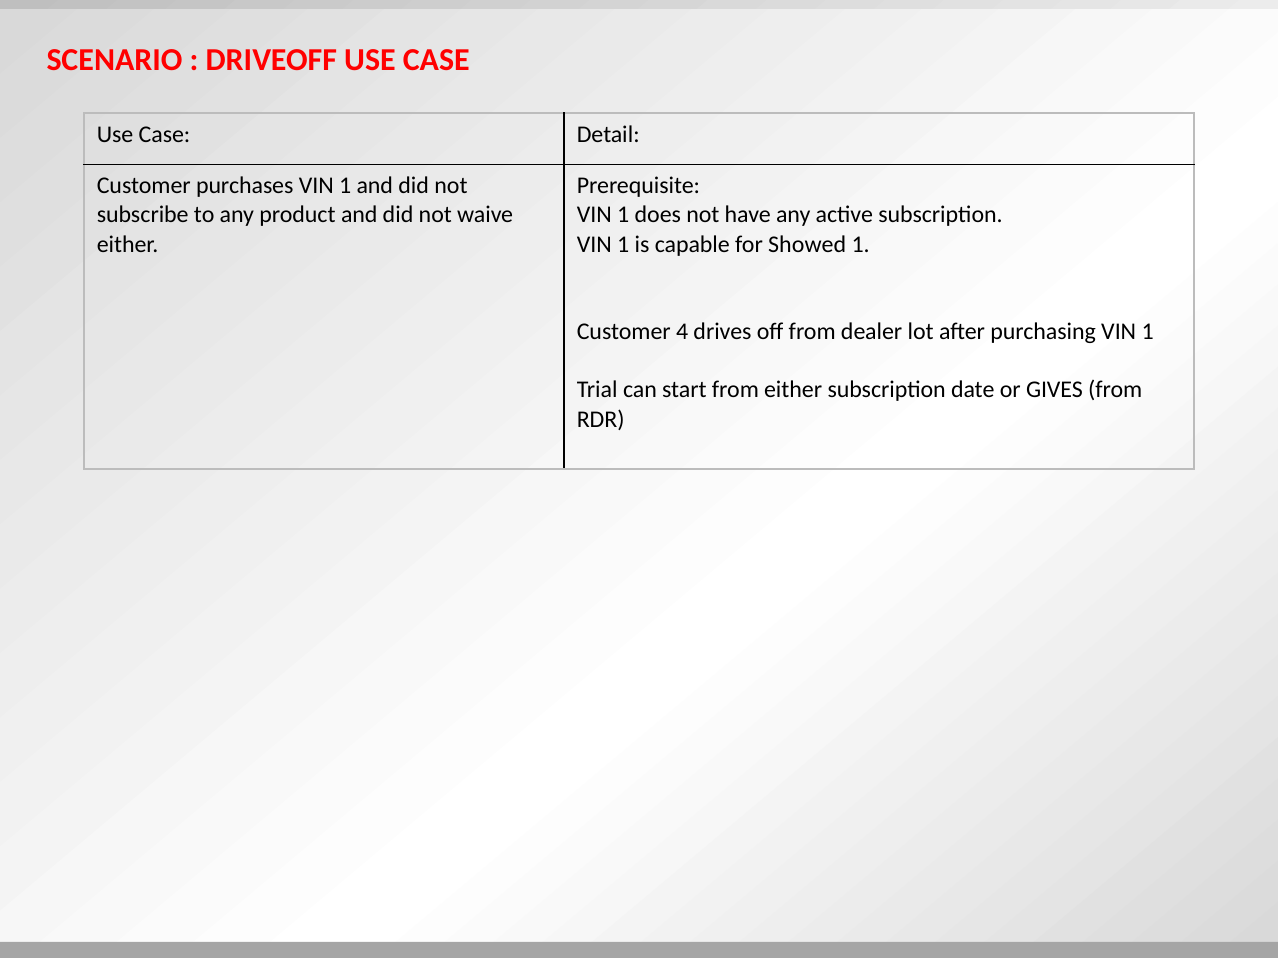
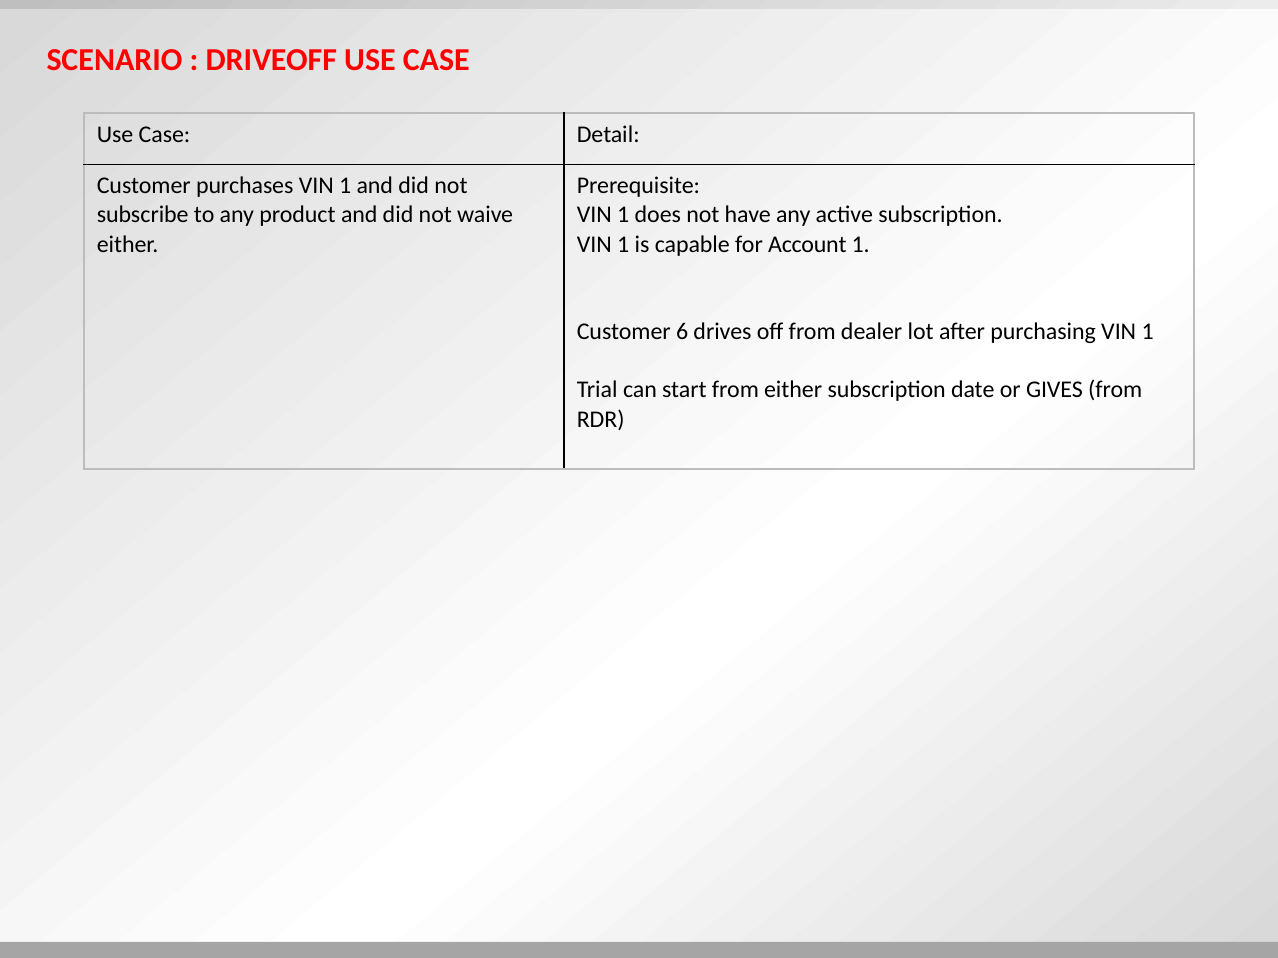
Showed: Showed -> Account
4: 4 -> 6
